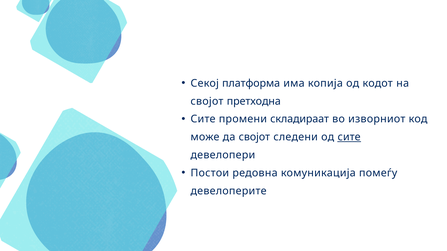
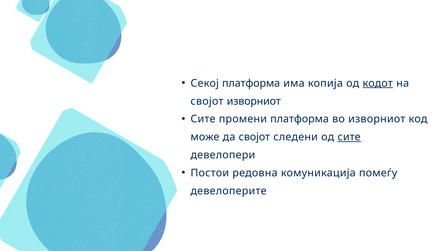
кодот underline: none -> present
својот претходна: претходна -> изворниот
промени складираат: складираат -> платформа
